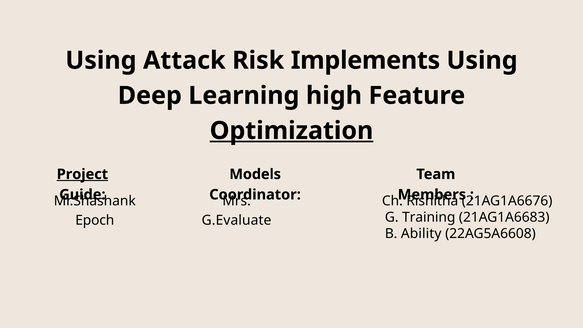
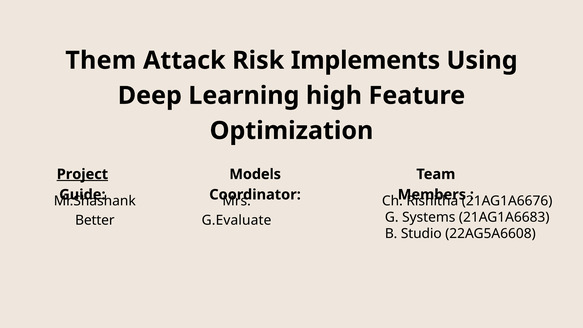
Using at (101, 60): Using -> Them
Optimization underline: present -> none
Training: Training -> Systems
Epoch: Epoch -> Better
Ability: Ability -> Studio
